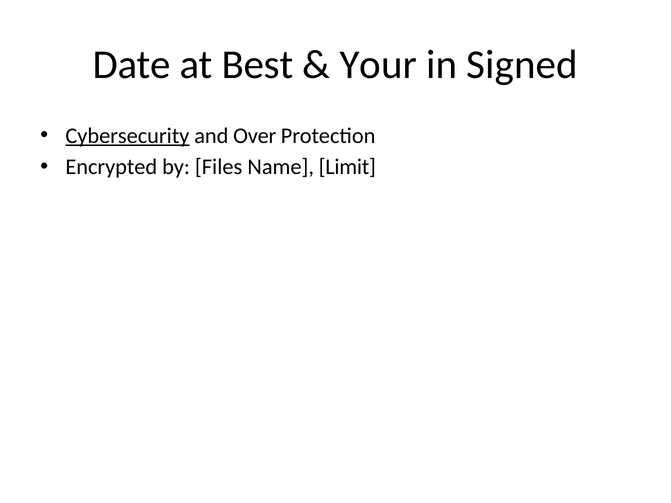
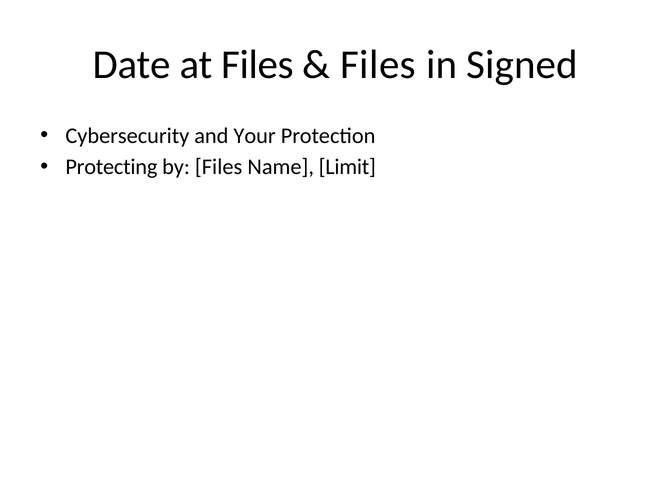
at Best: Best -> Files
Your at (378, 65): Your -> Files
Cybersecurity underline: present -> none
Over: Over -> Your
Encrypted: Encrypted -> Protecting
